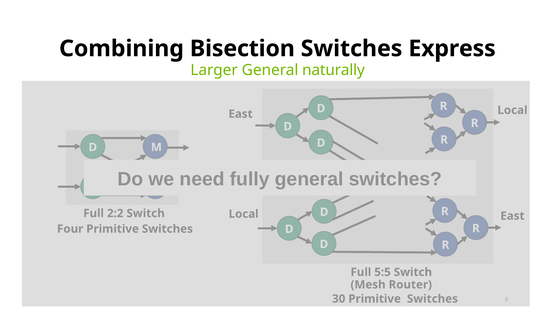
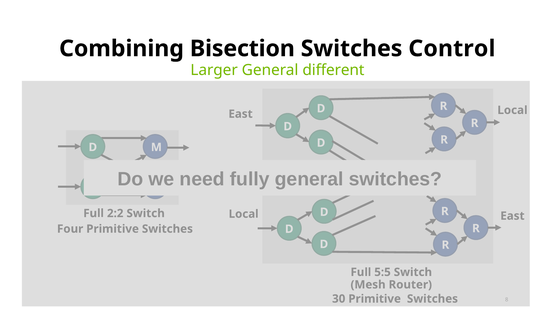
Express: Express -> Control
naturally: naturally -> different
